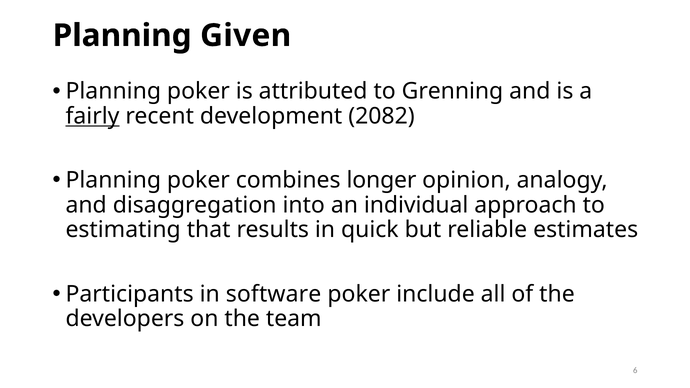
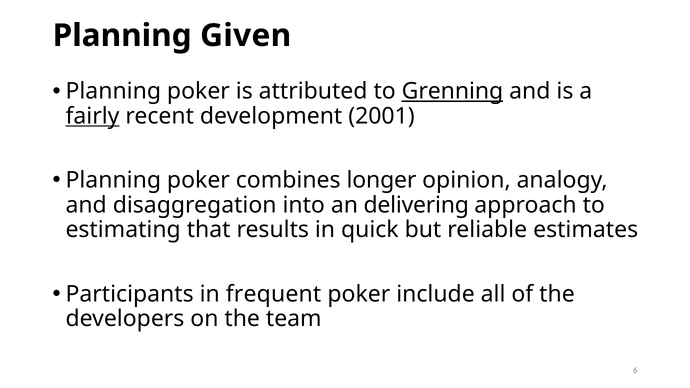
Grenning underline: none -> present
2082: 2082 -> 2001
individual: individual -> delivering
software: software -> frequent
